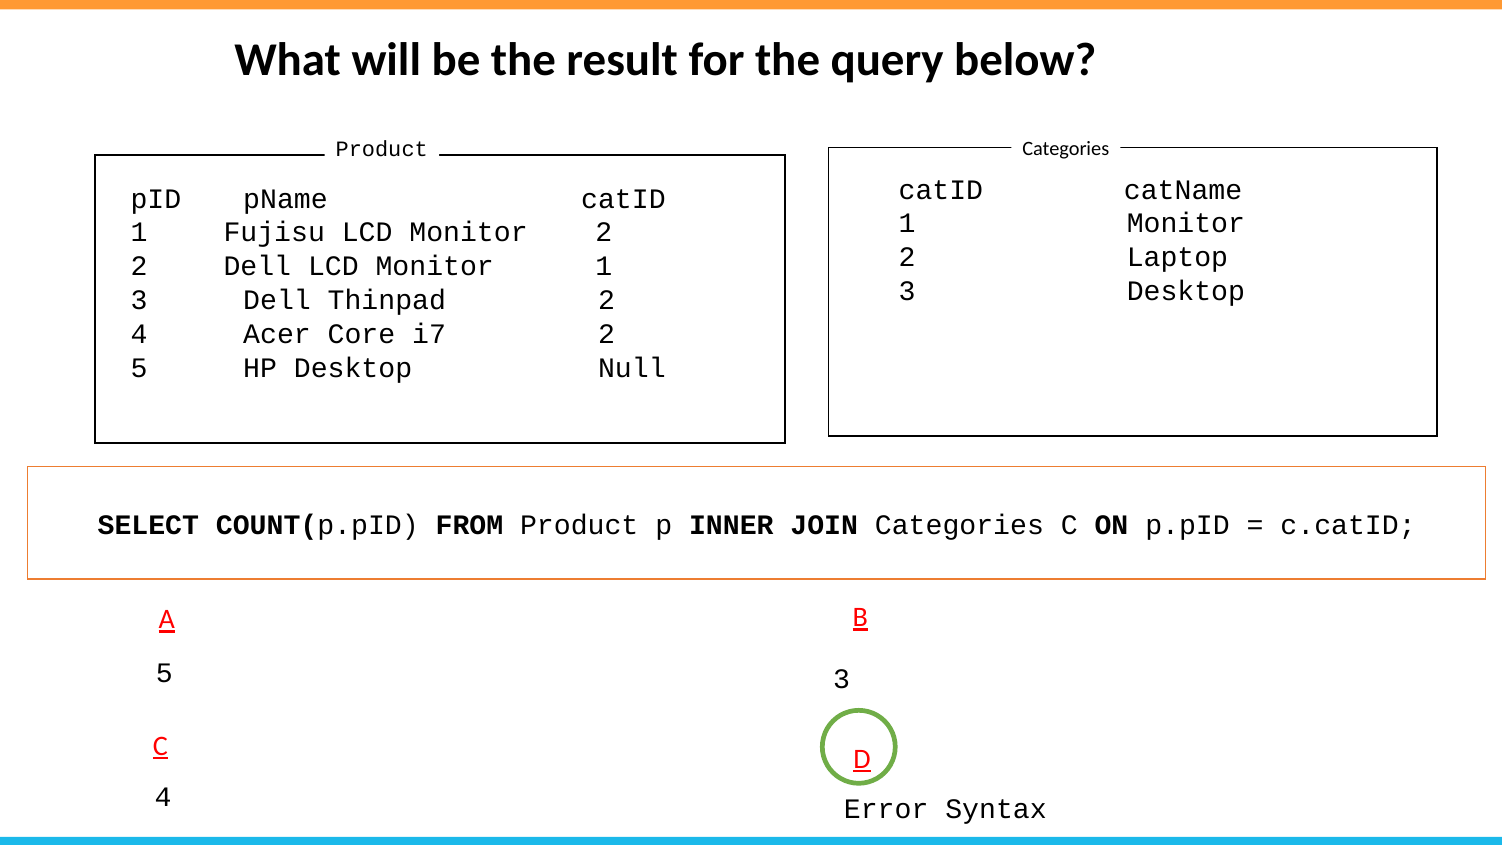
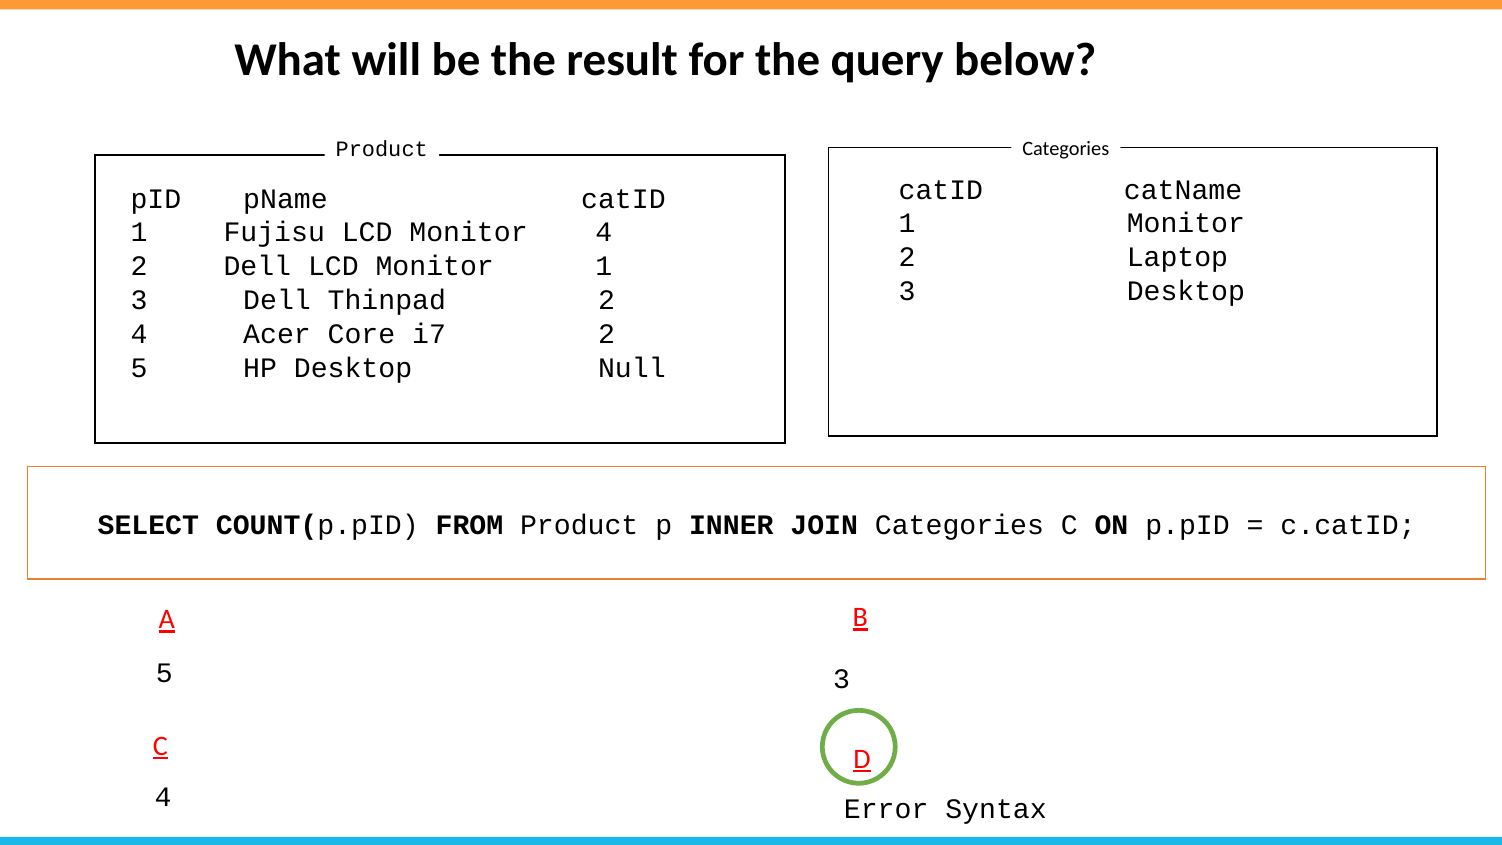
LCD Monitor 2: 2 -> 4
